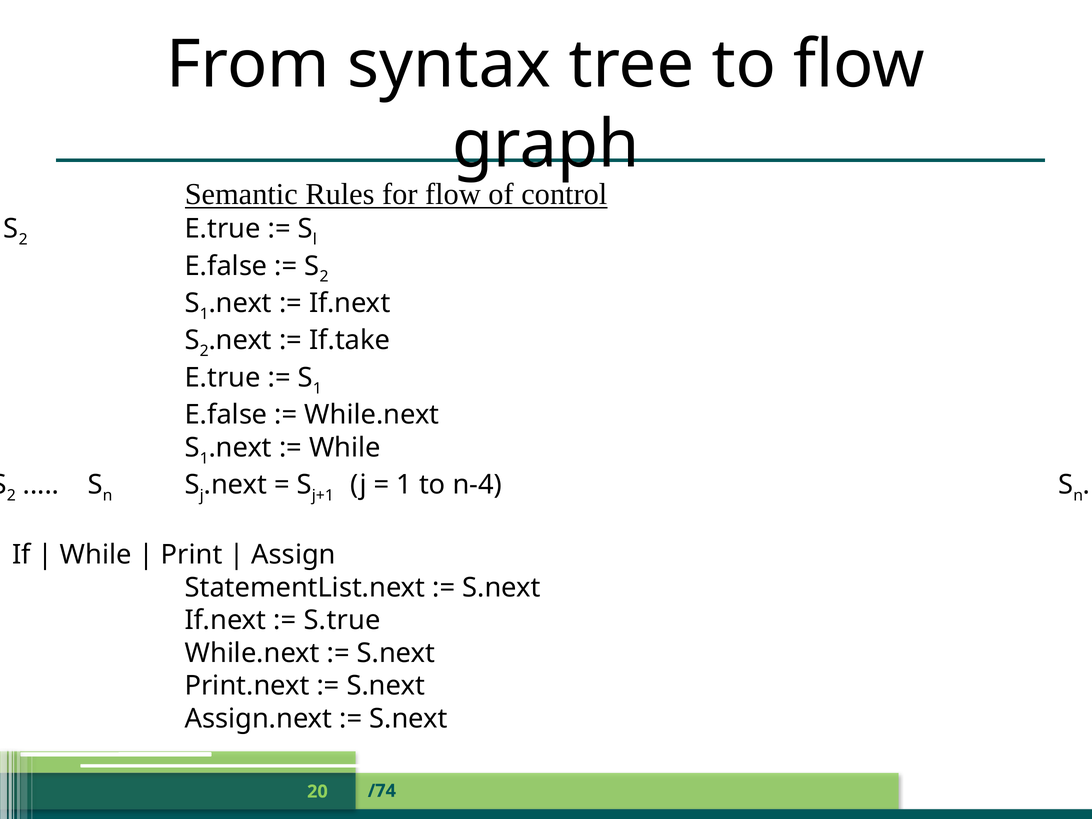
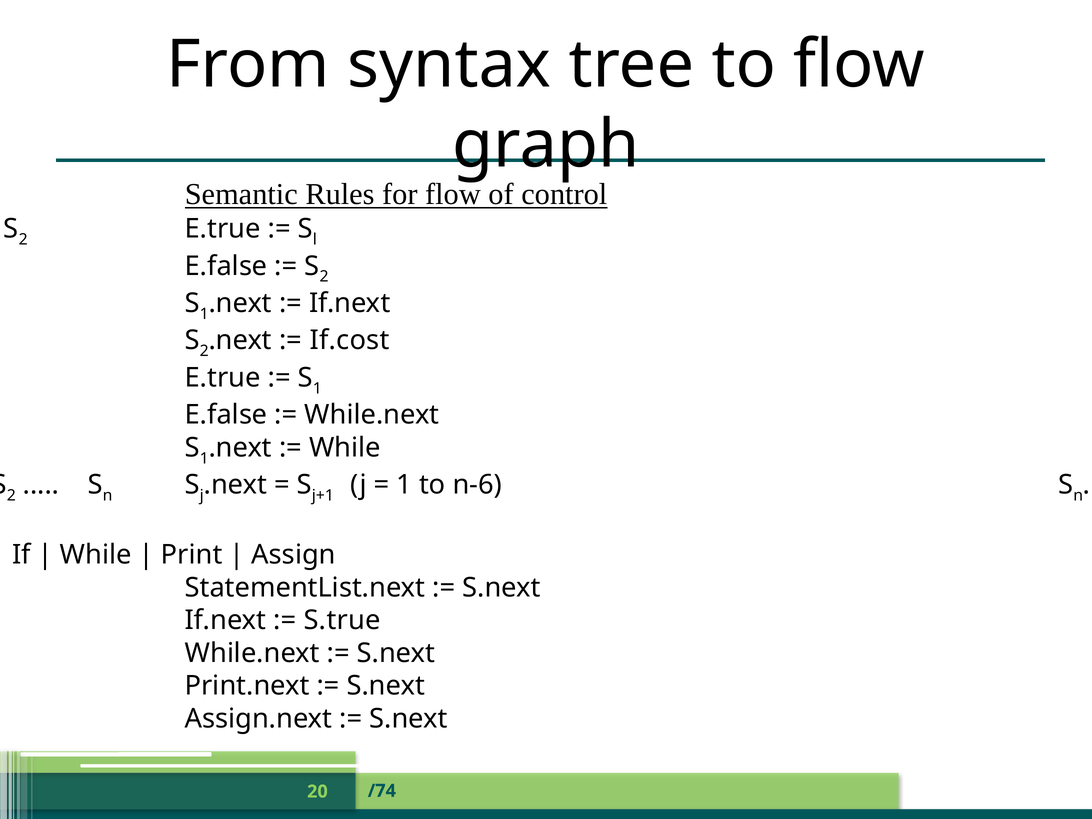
If.take: If.take -> If.cost
n-4: n-4 -> n-6
